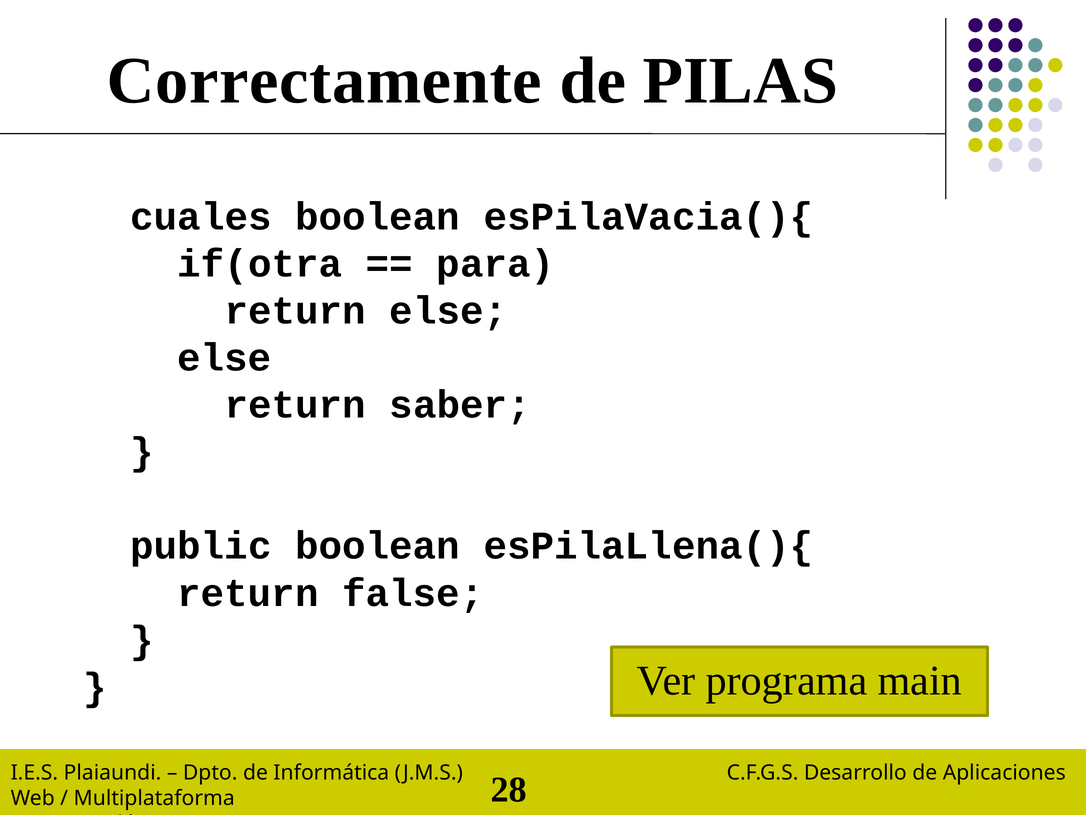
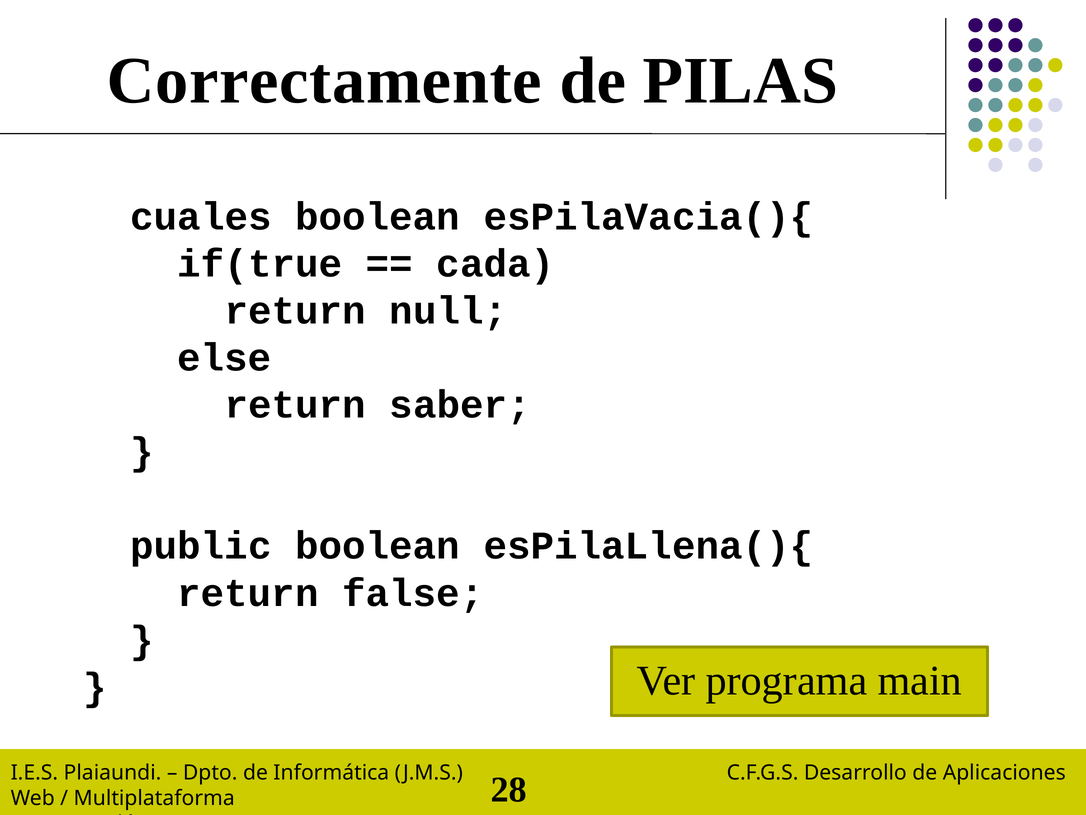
if(otra: if(otra -> if(true
para: para -> cada
return else: else -> null
